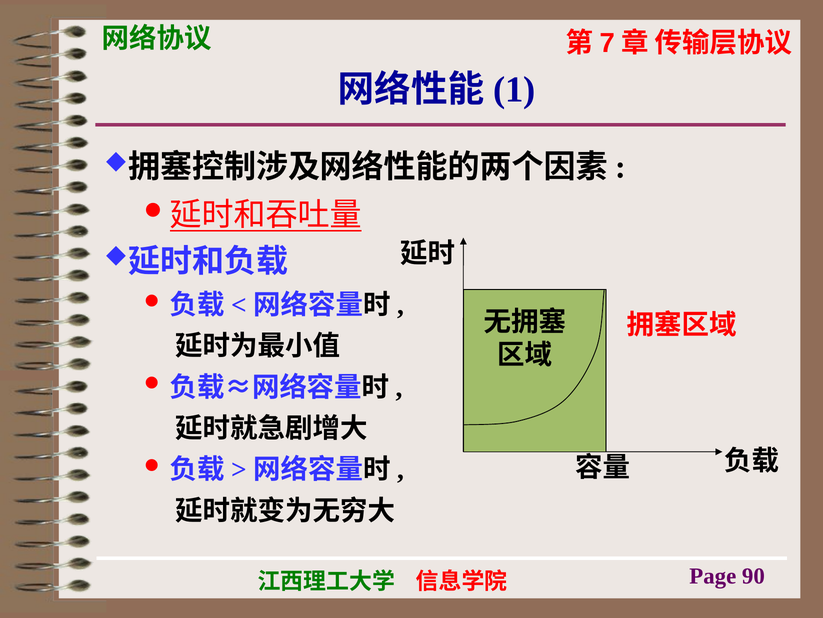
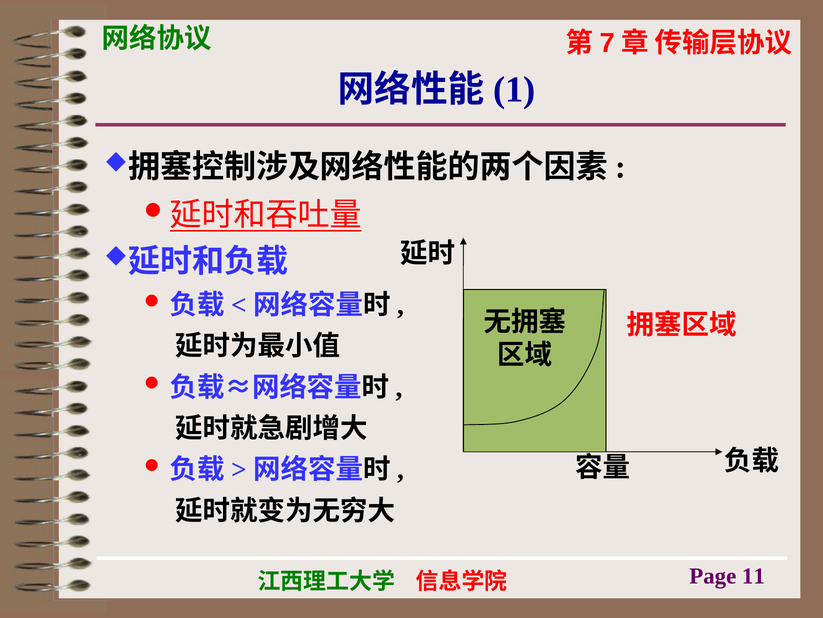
90: 90 -> 11
